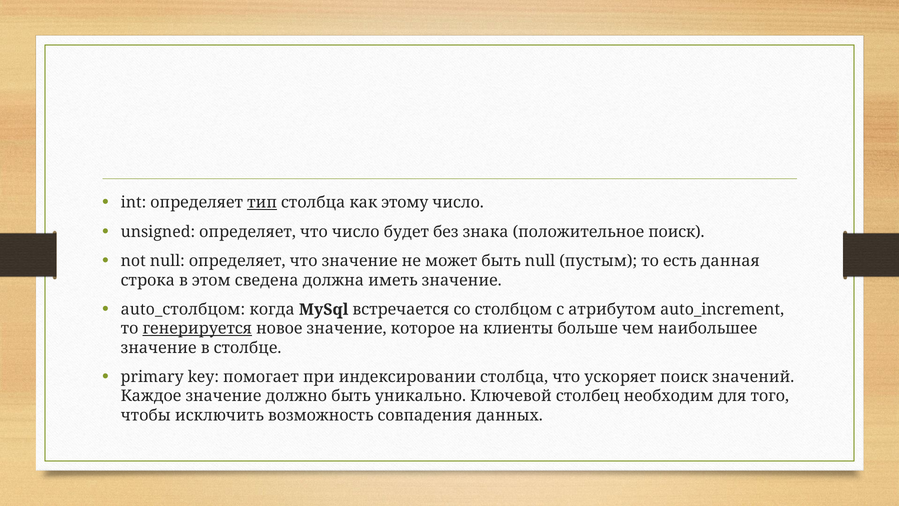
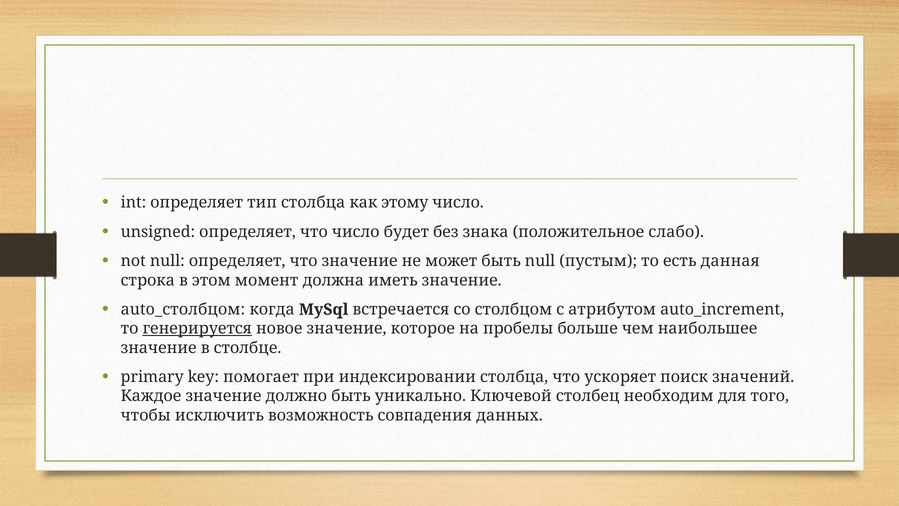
тип underline: present -> none
положительное поиск: поиск -> слабо
сведена: сведена -> момент
клиенты: клиенты -> пробелы
